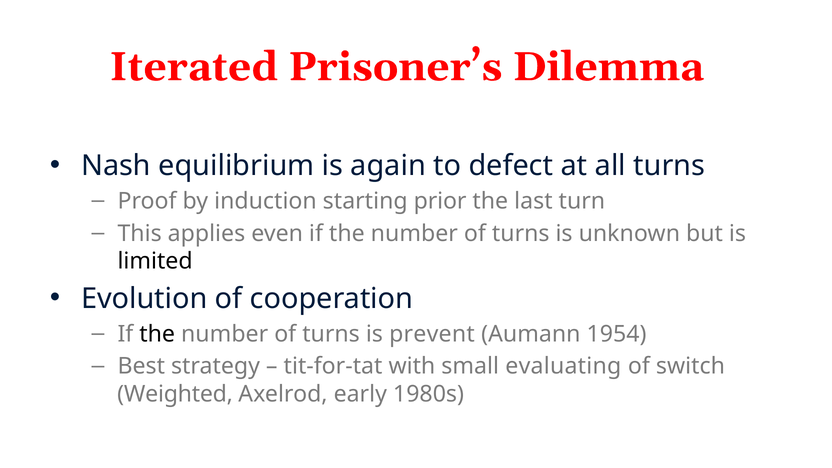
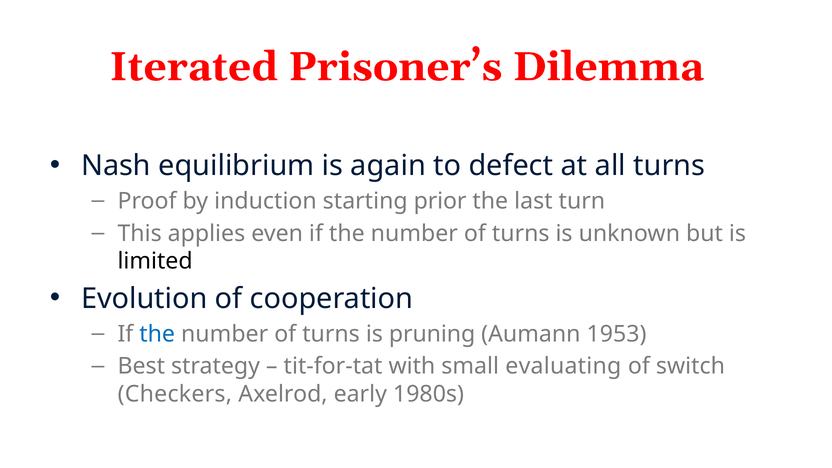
the at (157, 334) colour: black -> blue
prevent: prevent -> pruning
1954: 1954 -> 1953
Weighted: Weighted -> Checkers
